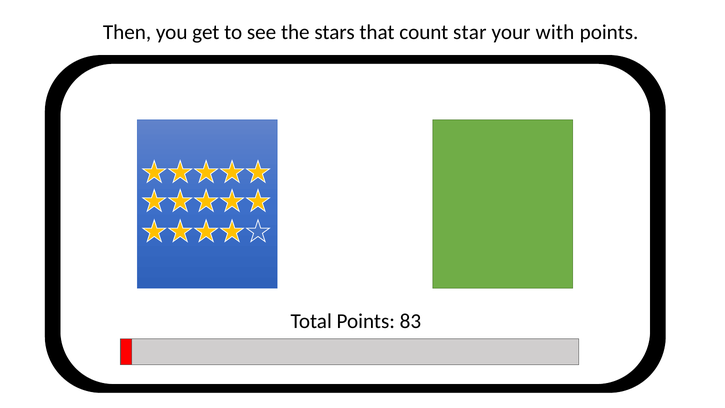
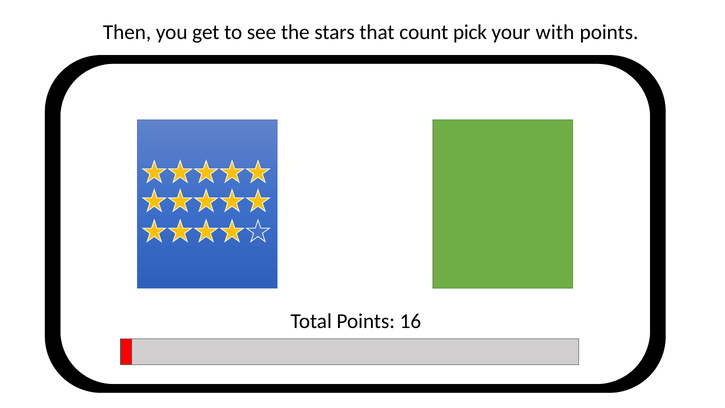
star: star -> pick
83: 83 -> 16
